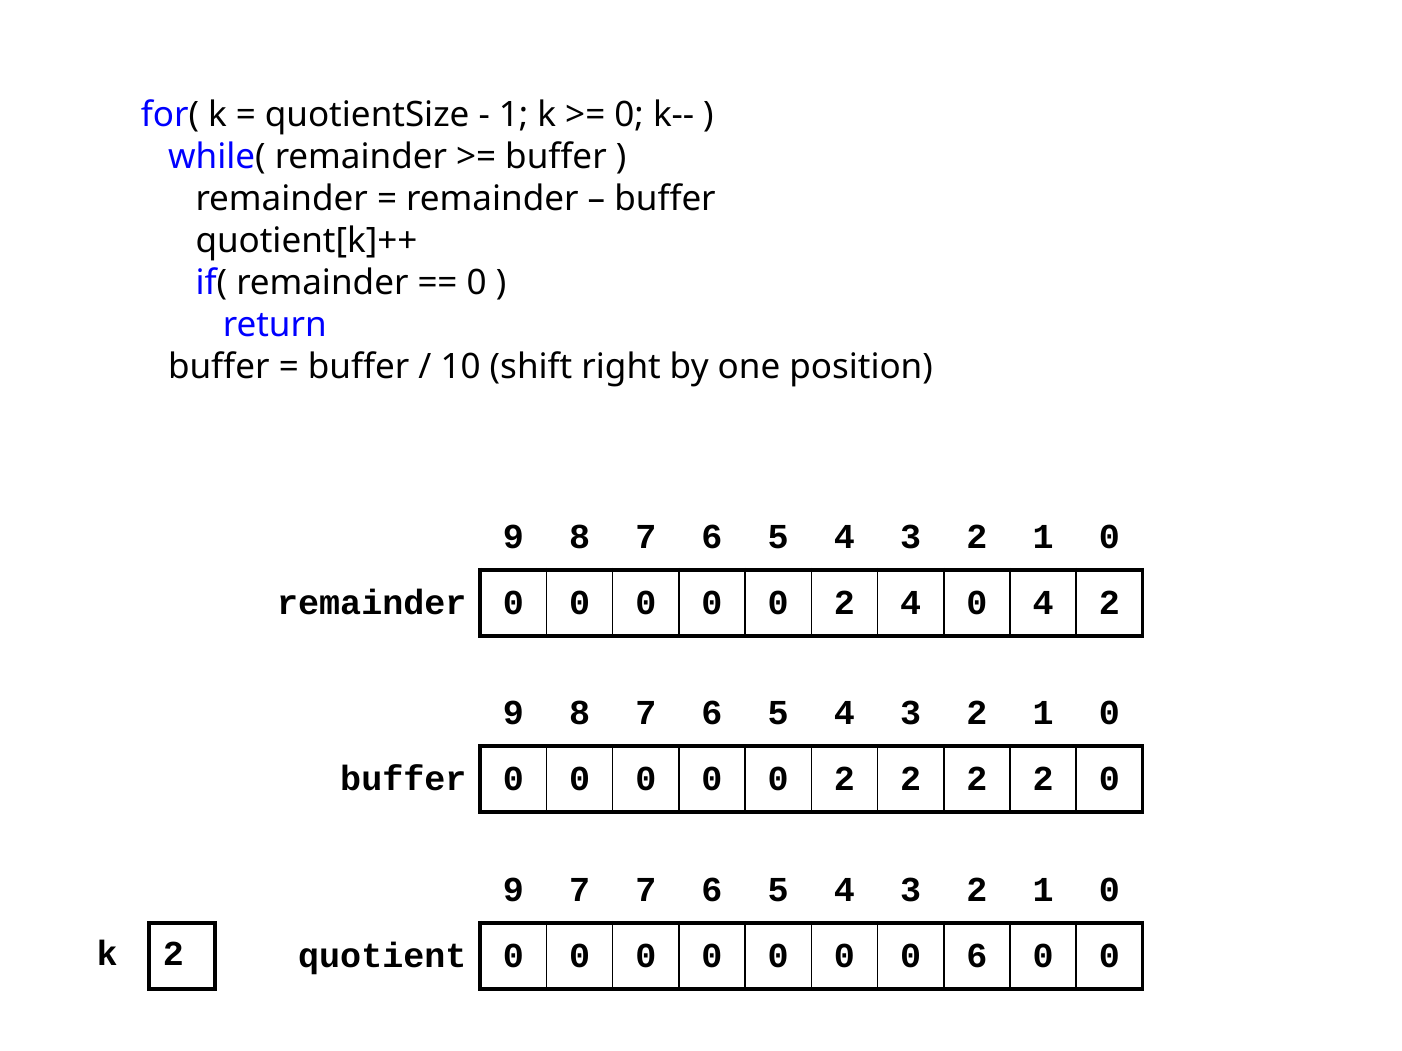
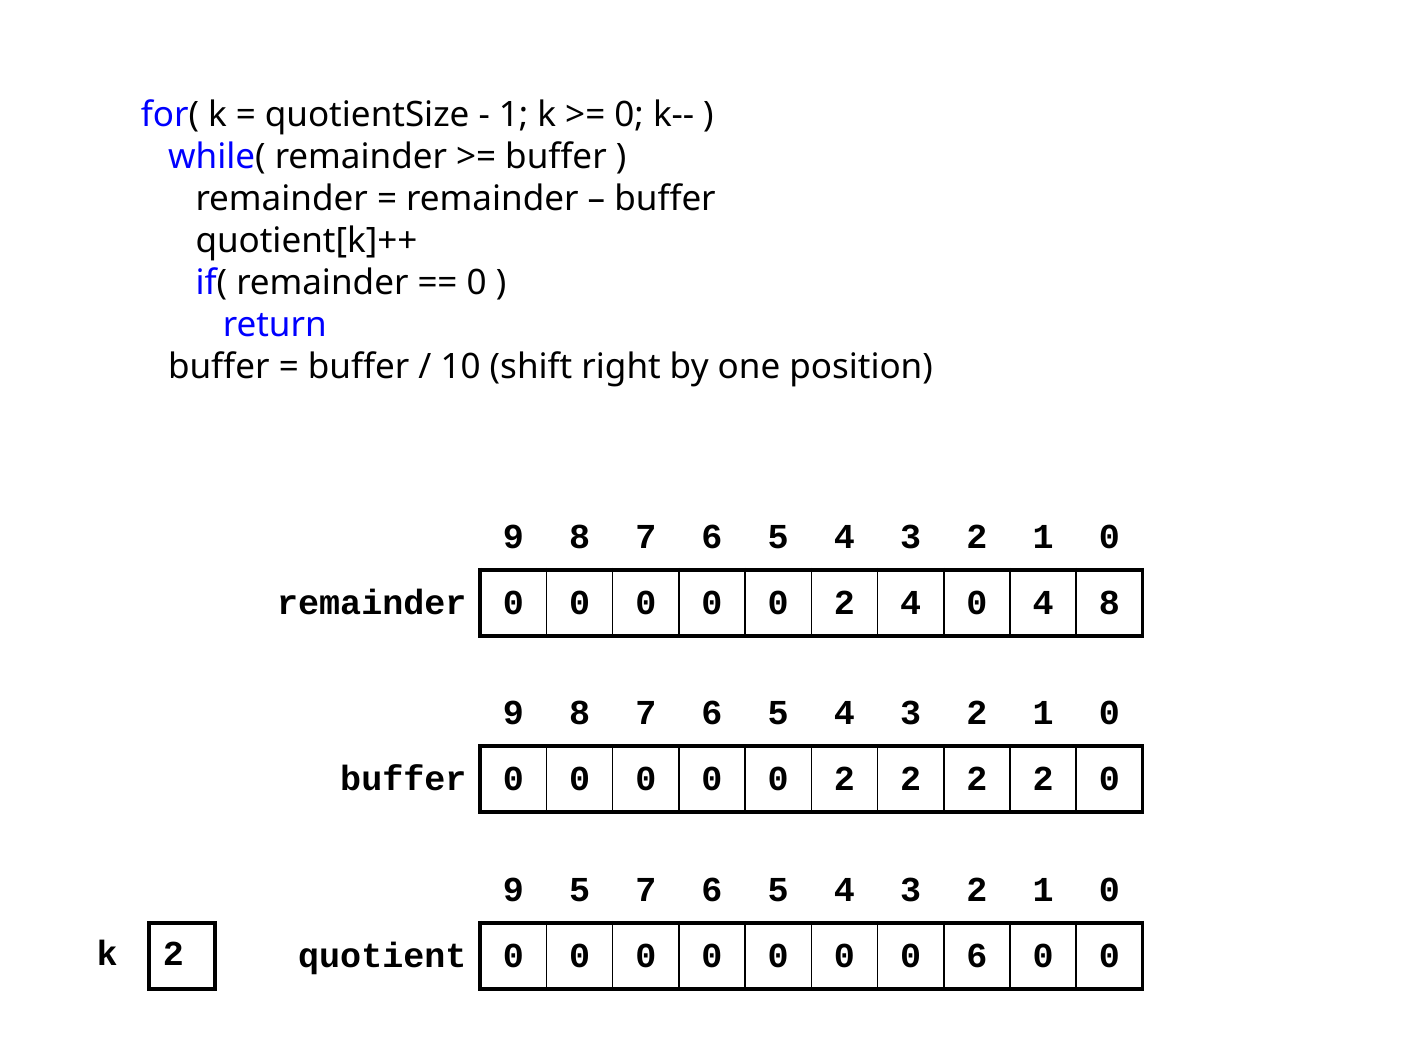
4 2: 2 -> 8
9 7: 7 -> 5
